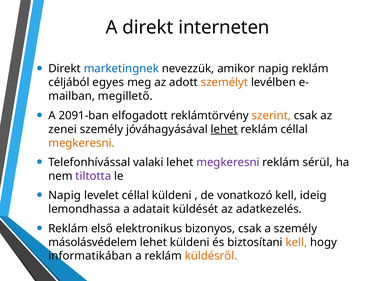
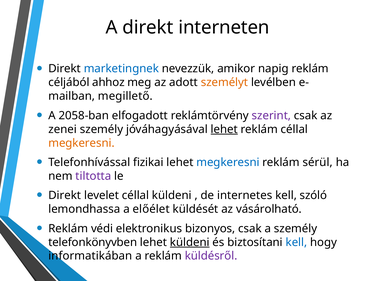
egyes: egyes -> ahhoz
2091-ban: 2091-ban -> 2058-ban
szerint colour: orange -> purple
valaki: valaki -> fizikai
megkeresni at (228, 162) colour: purple -> blue
Napig at (65, 196): Napig -> Direkt
vonatkozó: vonatkozó -> internetes
ideig: ideig -> szóló
adatait: adatait -> előélet
adatkezelés: adatkezelés -> vásárolható
első: első -> védi
másolásvédelem: másolásvédelem -> telefonkönyvben
küldeni at (190, 242) underline: none -> present
kell at (296, 242) colour: orange -> blue
küldésről colour: orange -> purple
